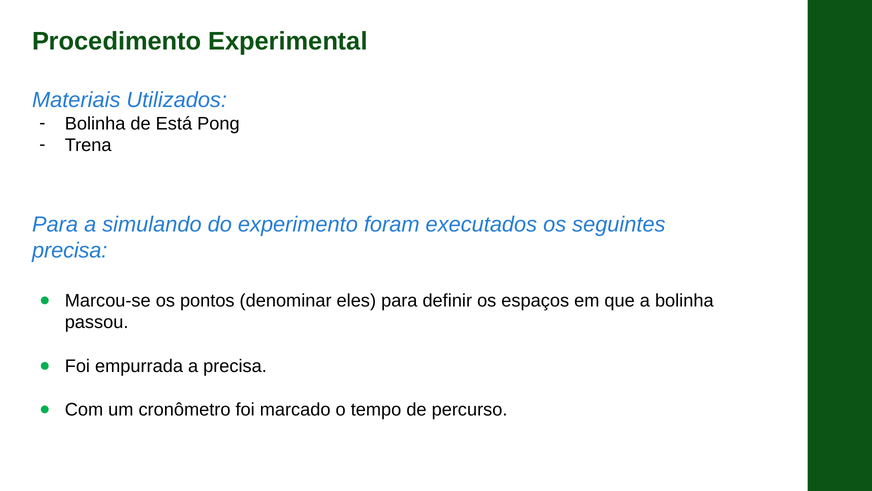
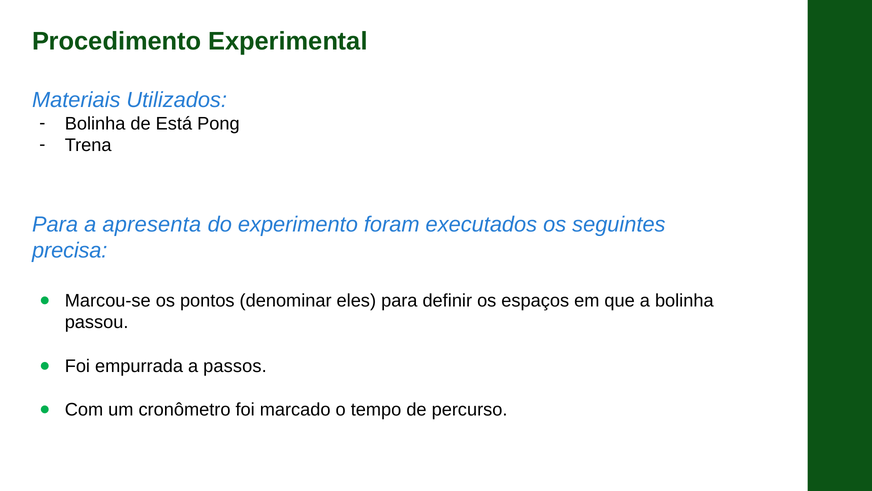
simulando: simulando -> apresenta
a precisa: precisa -> passos
